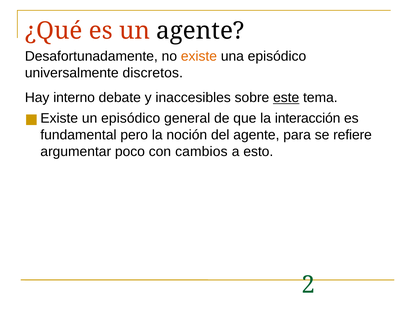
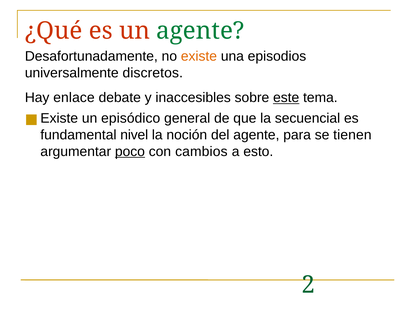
agente at (200, 31) colour: black -> green
una episódico: episódico -> episodios
interno: interno -> enlace
interacción: interacción -> secuencial
pero: pero -> nivel
refiere: refiere -> tienen
poco underline: none -> present
